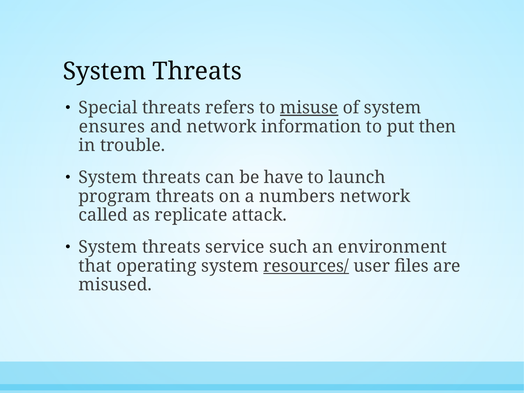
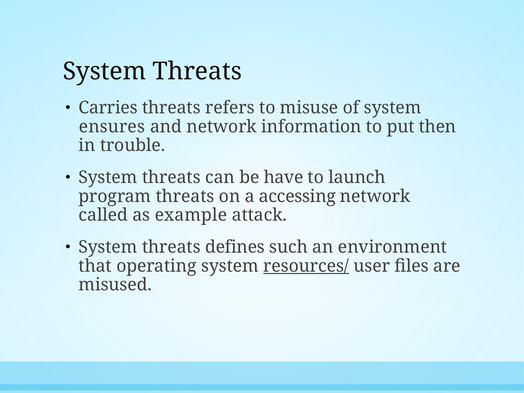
Special: Special -> Carries
misuse underline: present -> none
numbers: numbers -> accessing
replicate: replicate -> example
service: service -> defines
